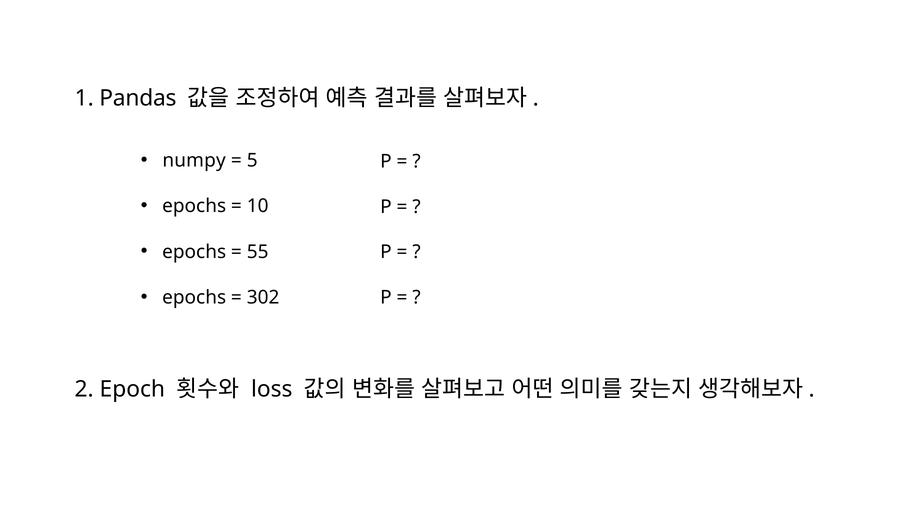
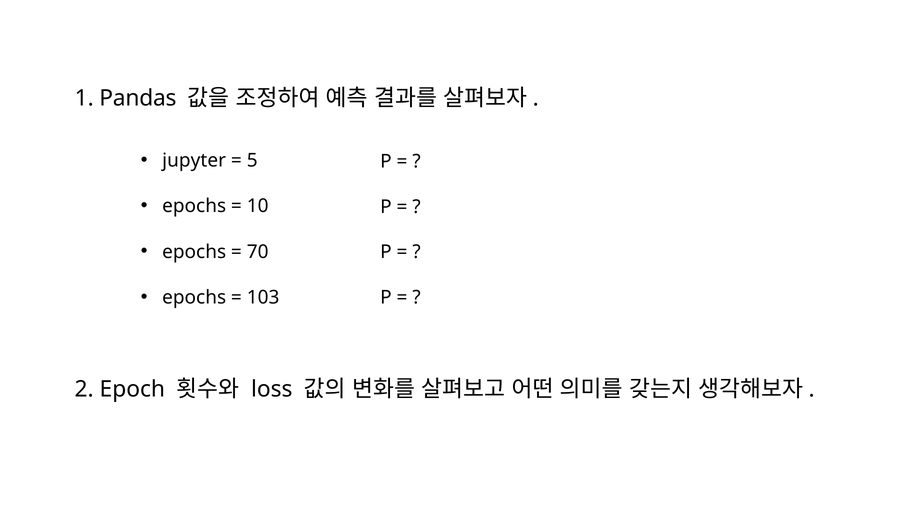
numpy: numpy -> jupyter
55: 55 -> 70
302: 302 -> 103
